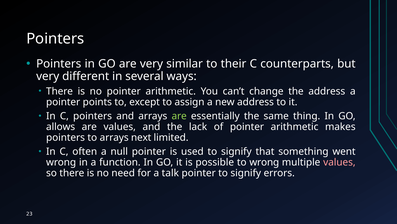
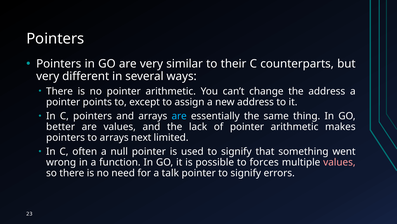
are at (179, 116) colour: light green -> light blue
allows: allows -> better
to wrong: wrong -> forces
